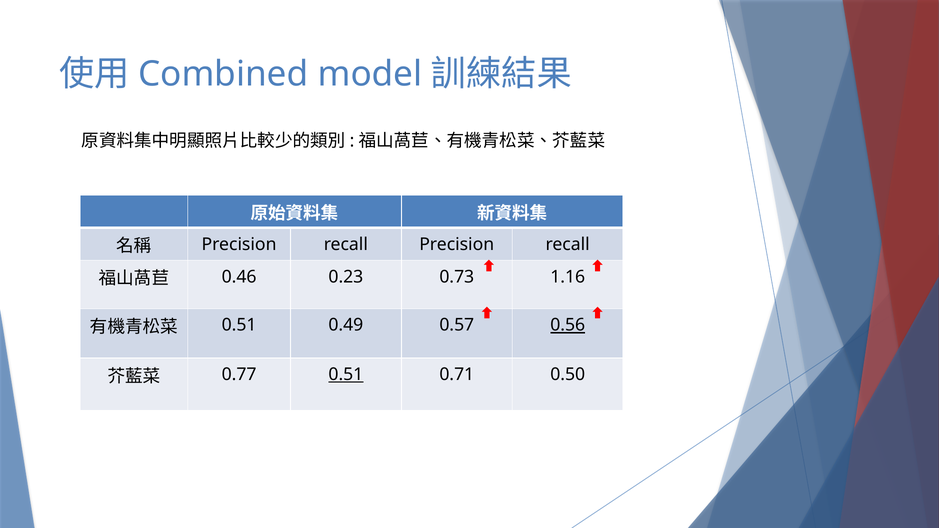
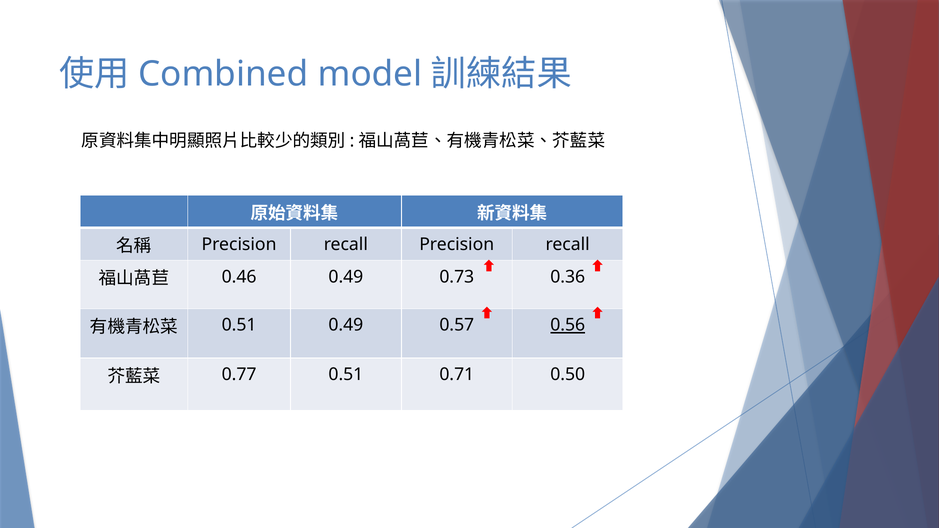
0.46 0.23: 0.23 -> 0.49
1.16: 1.16 -> 0.36
0.51 at (346, 375) underline: present -> none
